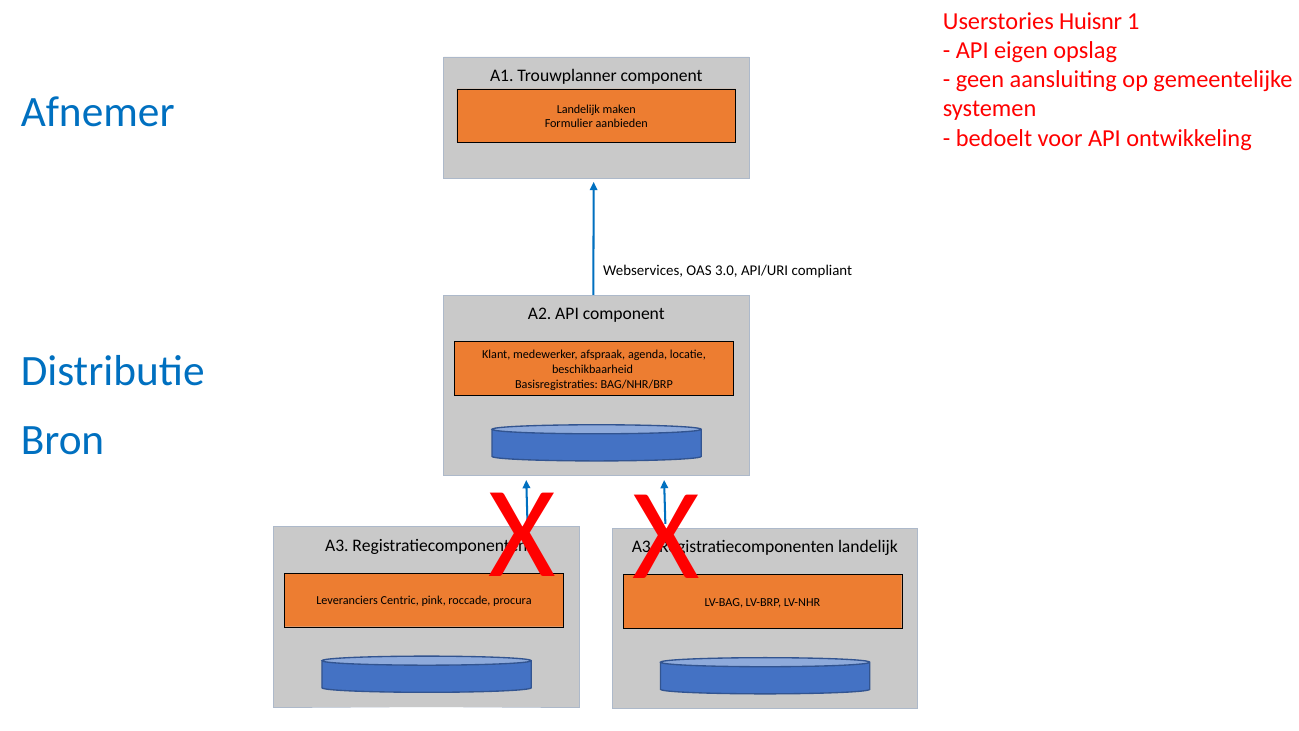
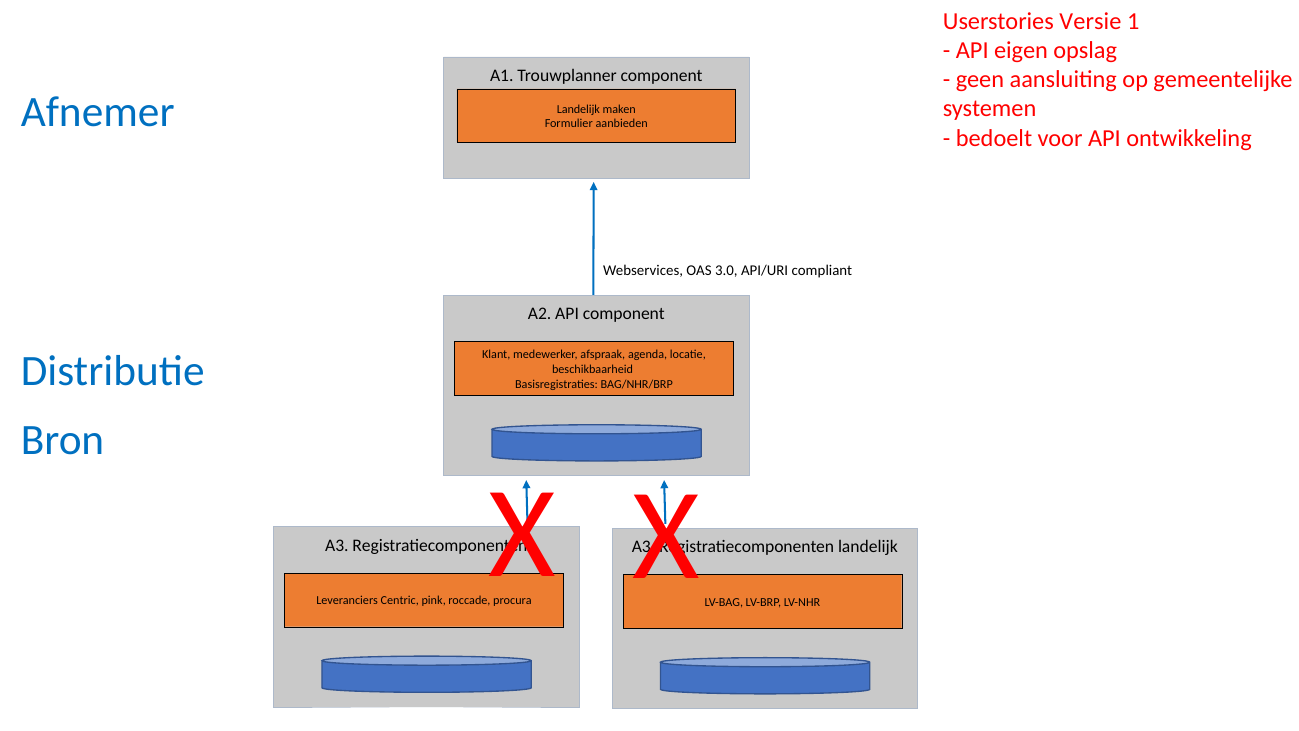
Huisnr: Huisnr -> Versie
